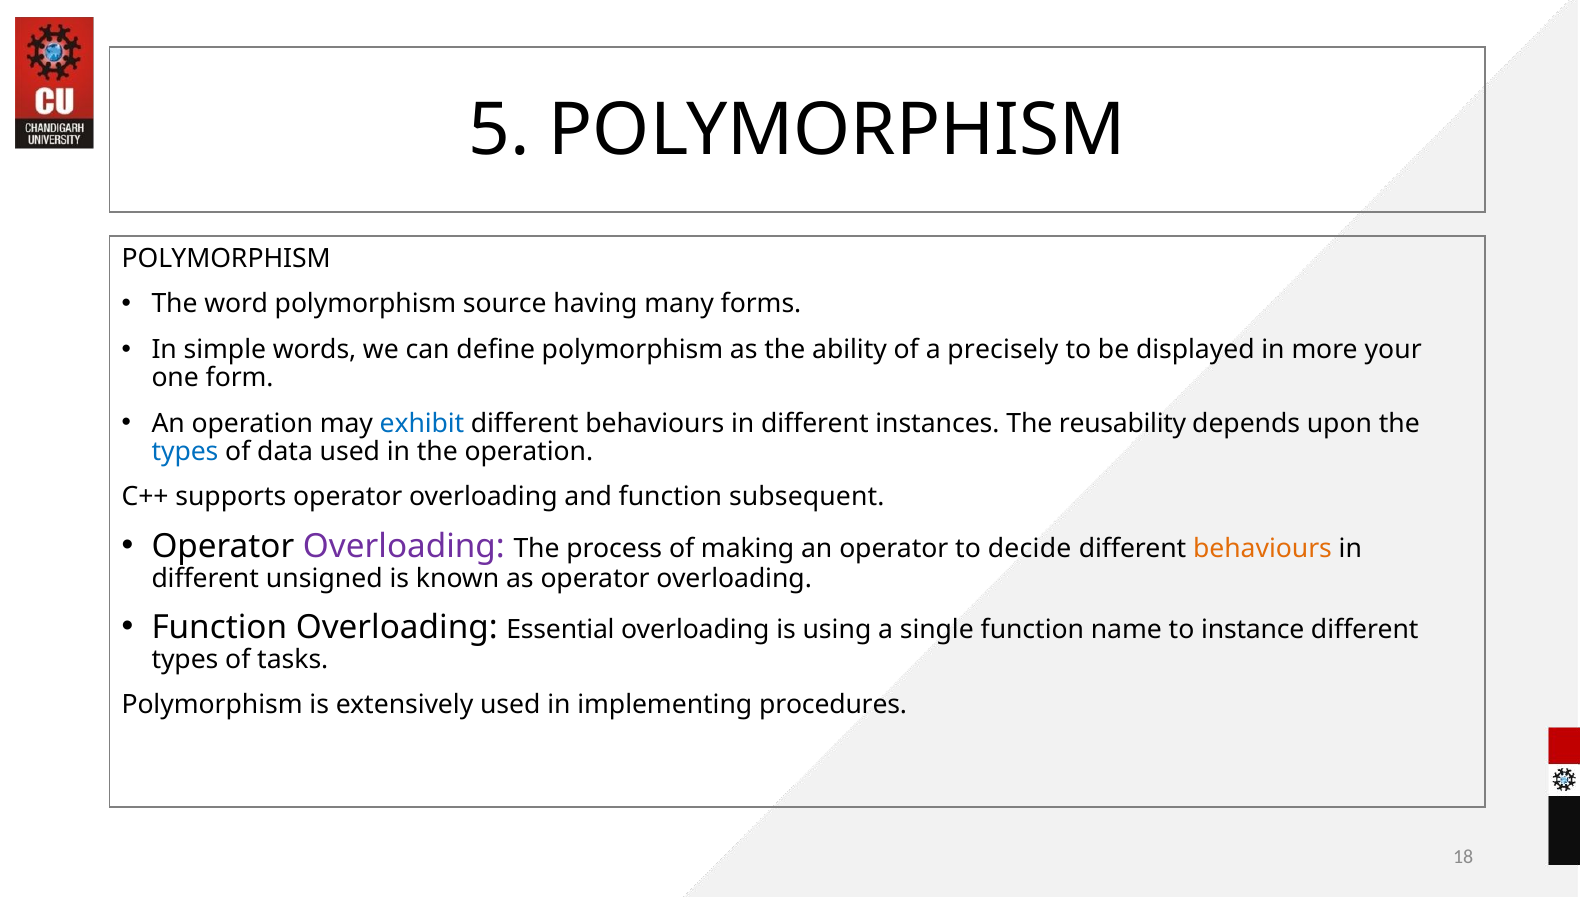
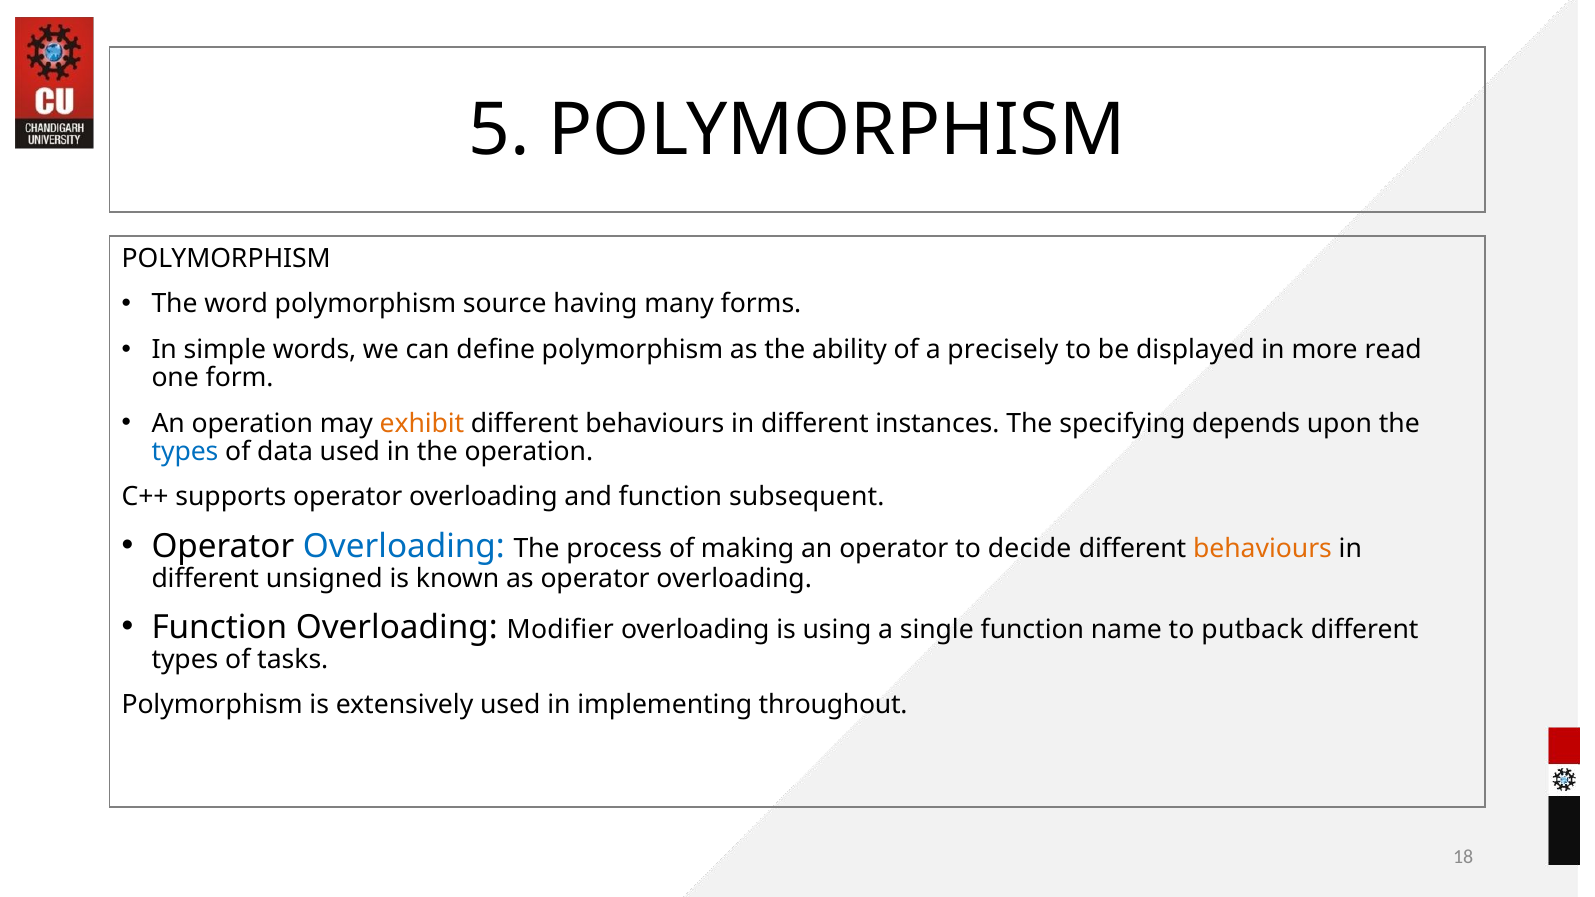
your: your -> read
exhibit colour: blue -> orange
reusability: reusability -> specifying
Overloading at (404, 546) colour: purple -> blue
Essential: Essential -> Modifier
instance: instance -> putback
procedures: procedures -> throughout
